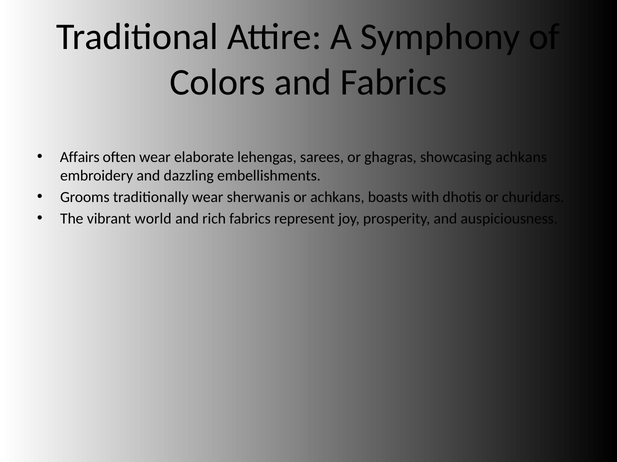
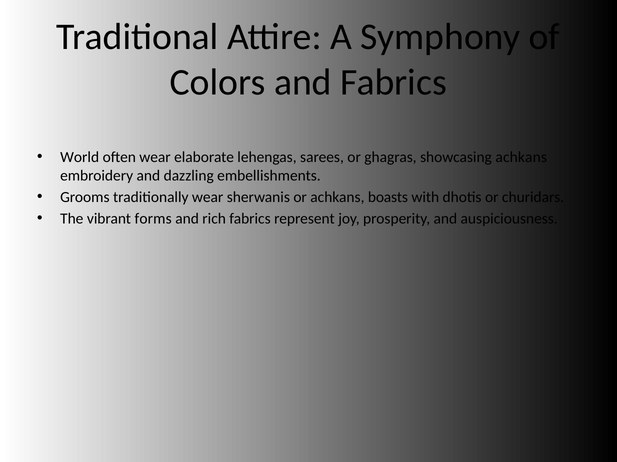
Affairs: Affairs -> World
world: world -> forms
